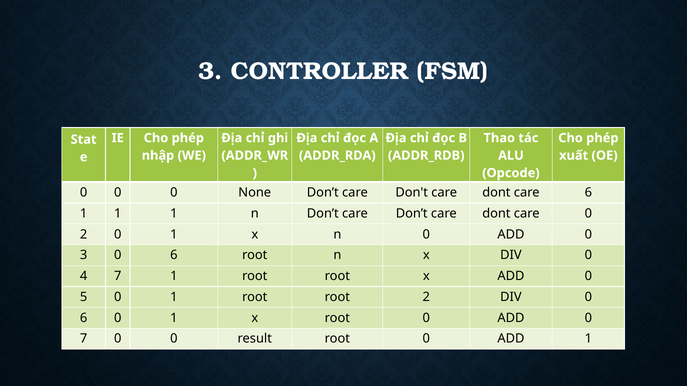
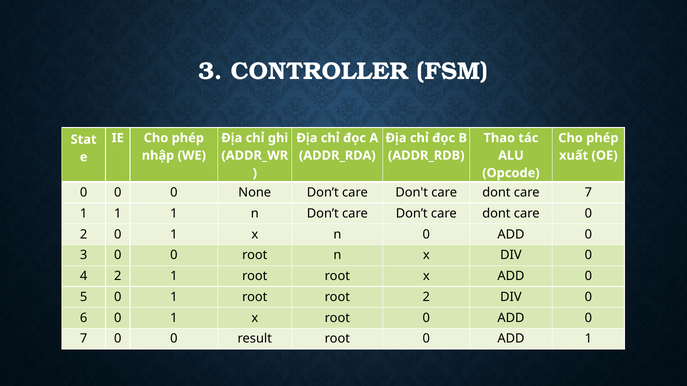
care 6: 6 -> 7
3 0 6: 6 -> 0
4 7: 7 -> 2
